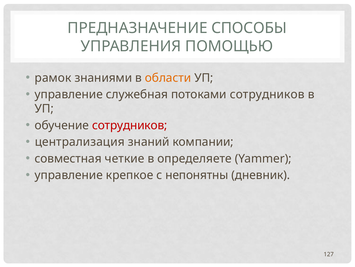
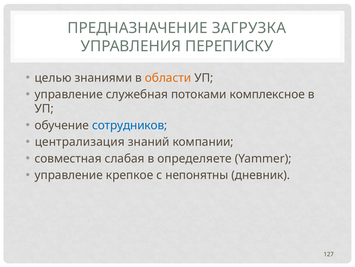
СПОСОБЫ: СПОСОБЫ -> ЗАГРУЗКА
ПОМОЩЬЮ: ПОМОЩЬЮ -> ПЕРЕПИСКУ
рамок: рамок -> целью
потоками сотрудников: сотрудников -> комплексное
сотрудников at (130, 125) colour: red -> blue
четкие: четкие -> слабая
